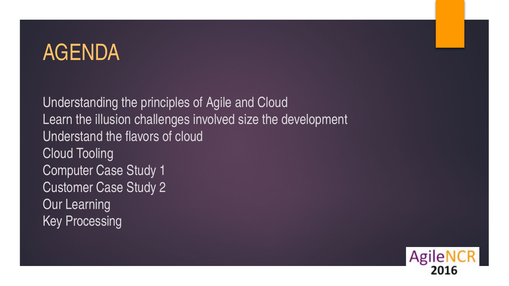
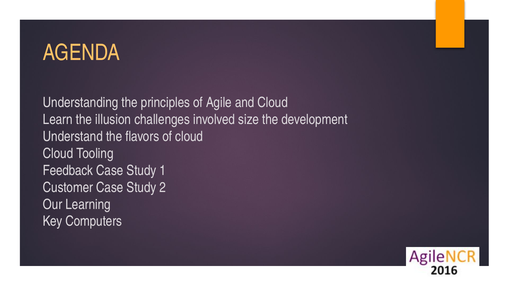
Computer: Computer -> Feedback
Processing: Processing -> Computers
